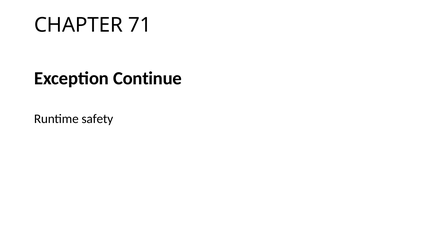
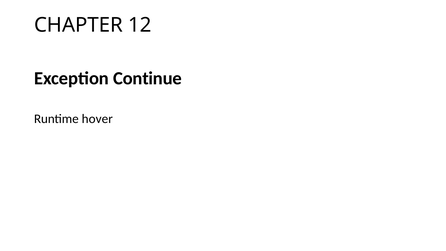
71: 71 -> 12
safety: safety -> hover
